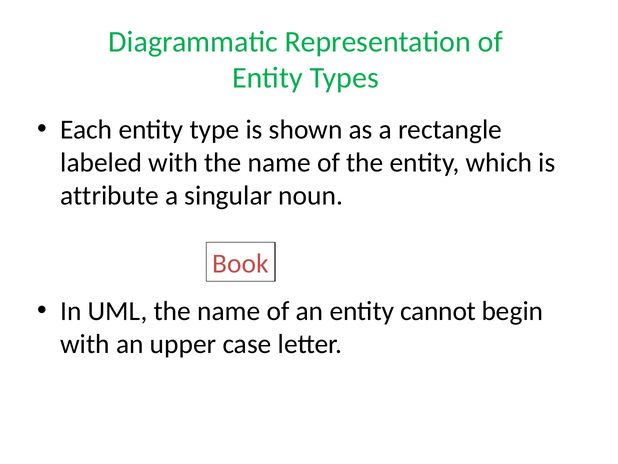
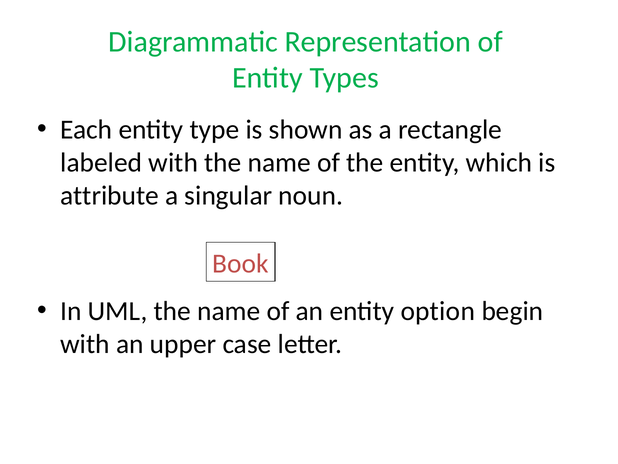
cannot: cannot -> option
